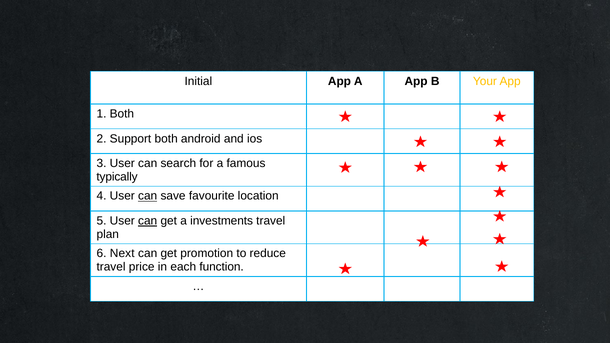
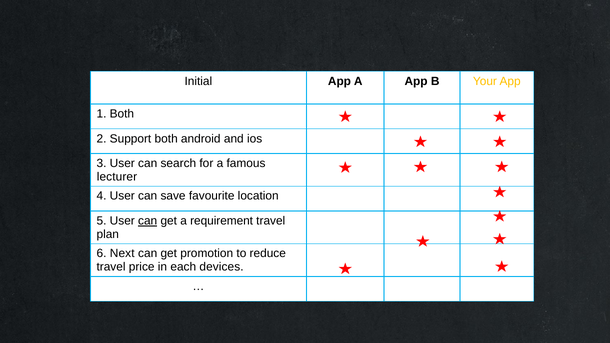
typically: typically -> lecturer
can at (148, 196) underline: present -> none
investments: investments -> requirement
function: function -> devices
